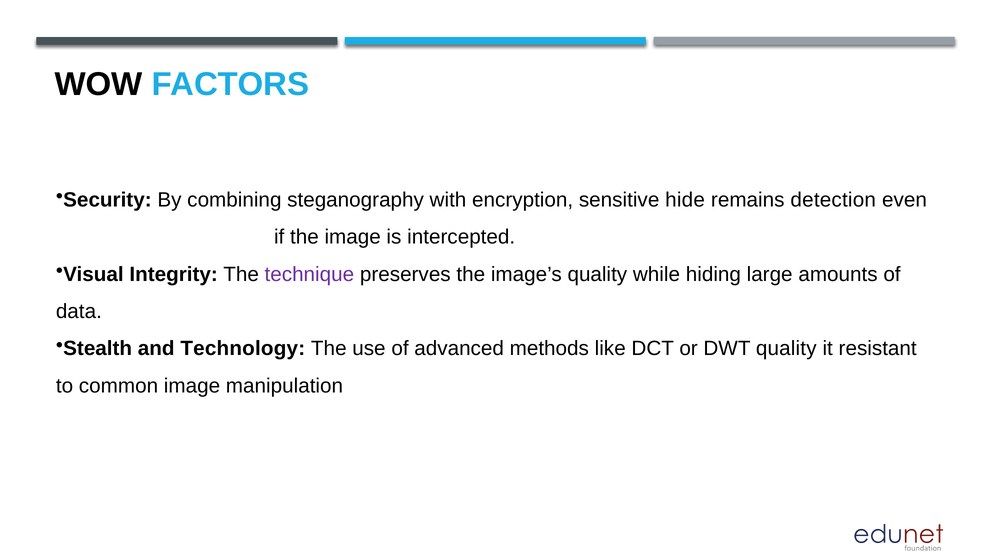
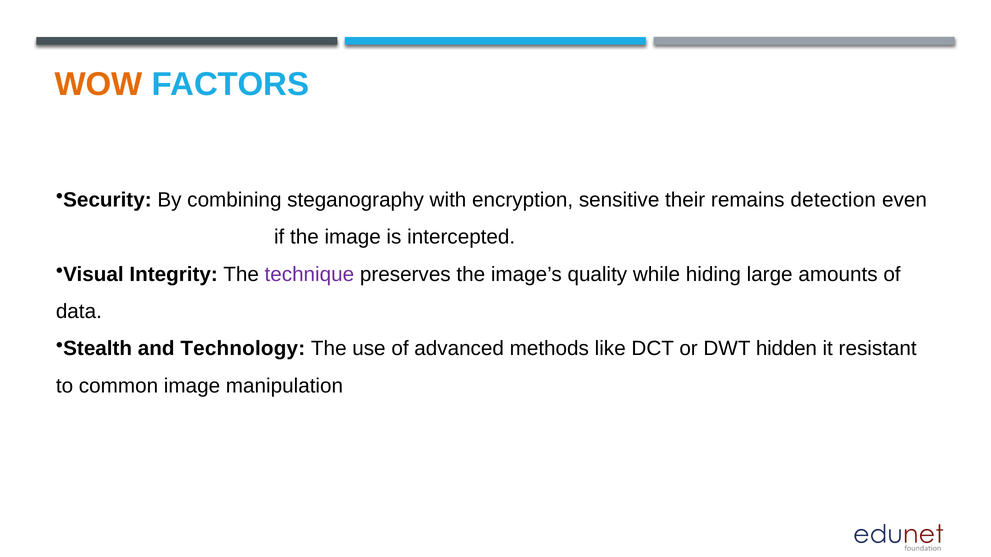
WOW colour: black -> orange
hide: hide -> their
DWT quality: quality -> hidden
